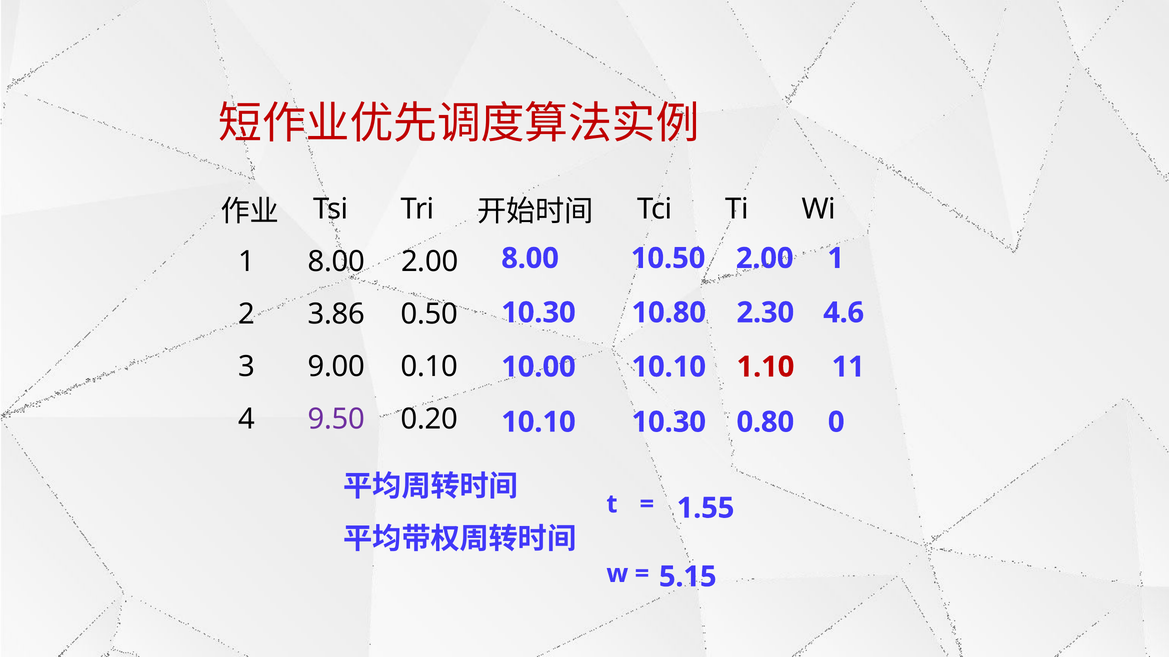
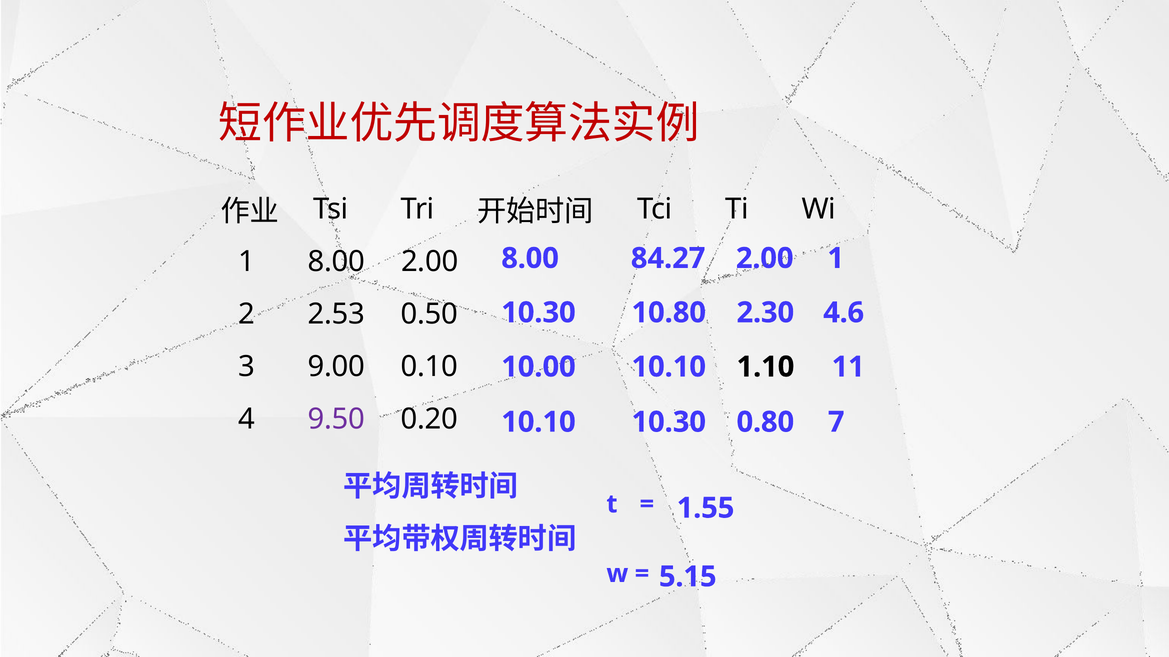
10.50: 10.50 -> 84.27
3.86: 3.86 -> 2.53
1.10 colour: red -> black
0: 0 -> 7
